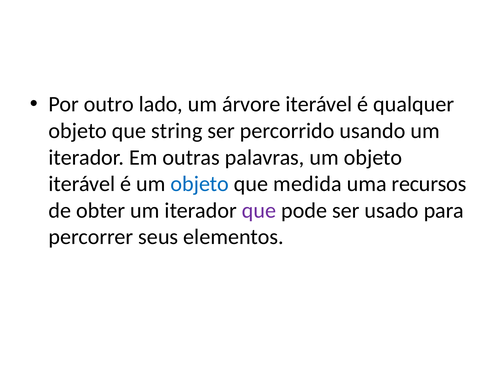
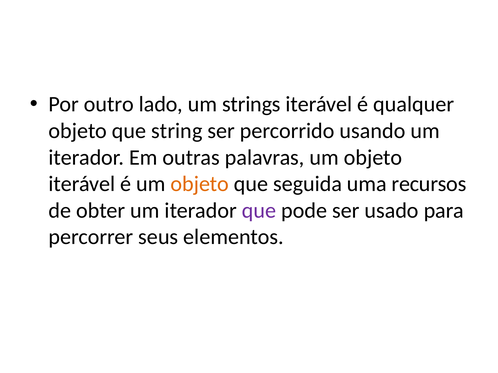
árvore: árvore -> strings
objeto at (200, 184) colour: blue -> orange
medida: medida -> seguida
